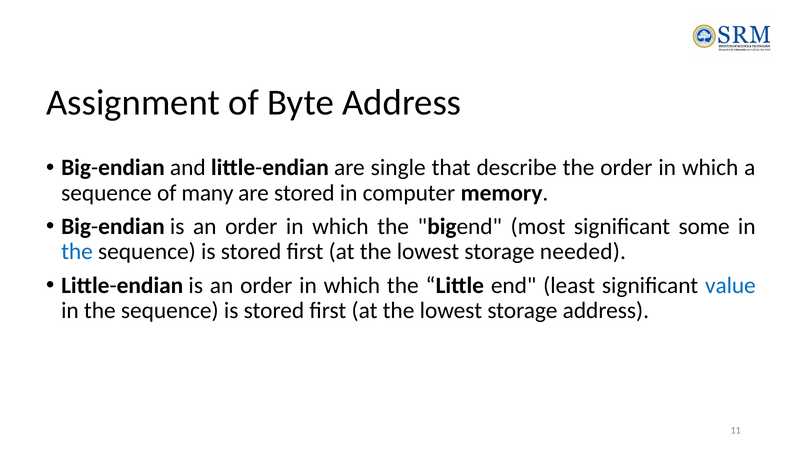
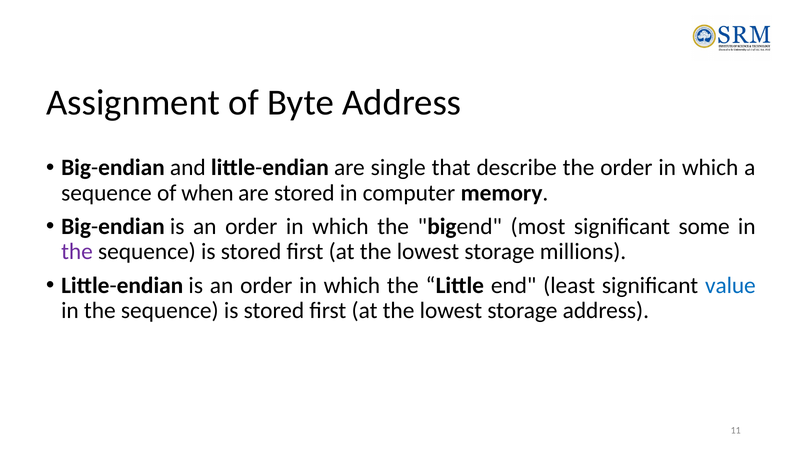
many: many -> when
the at (77, 252) colour: blue -> purple
needed: needed -> millions
